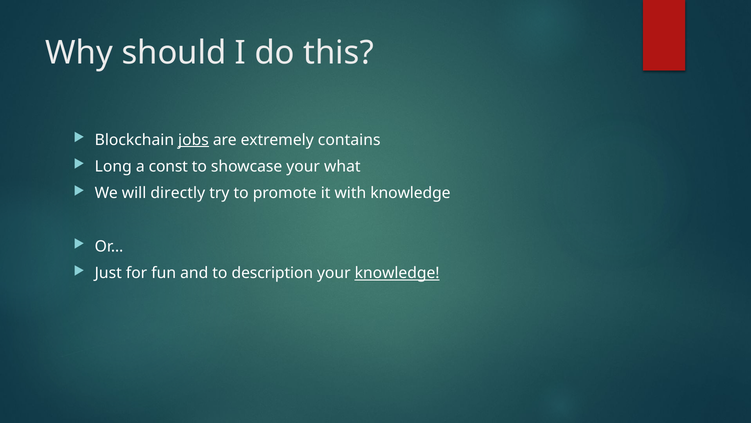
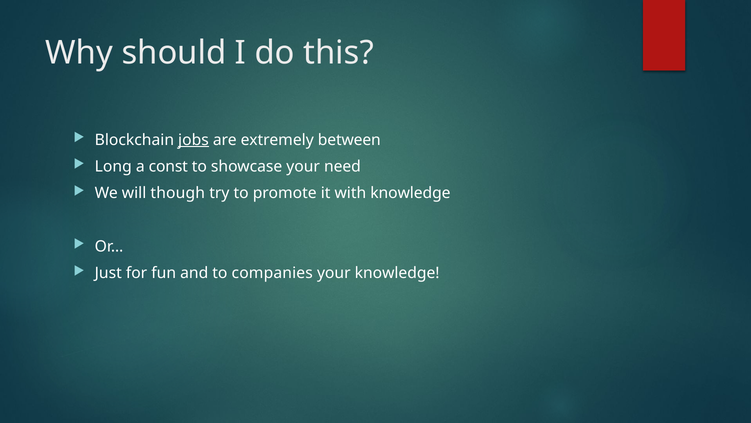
contains: contains -> between
what: what -> need
directly: directly -> though
description: description -> companies
knowledge at (397, 273) underline: present -> none
